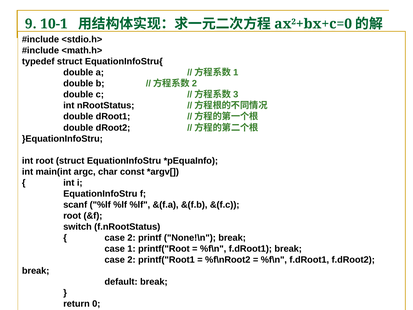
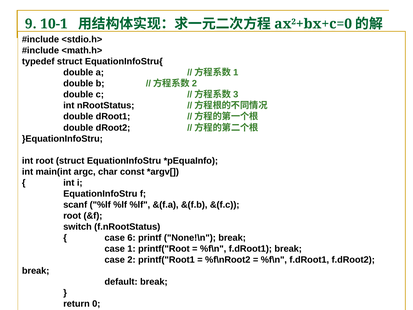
2 at (131, 238): 2 -> 6
